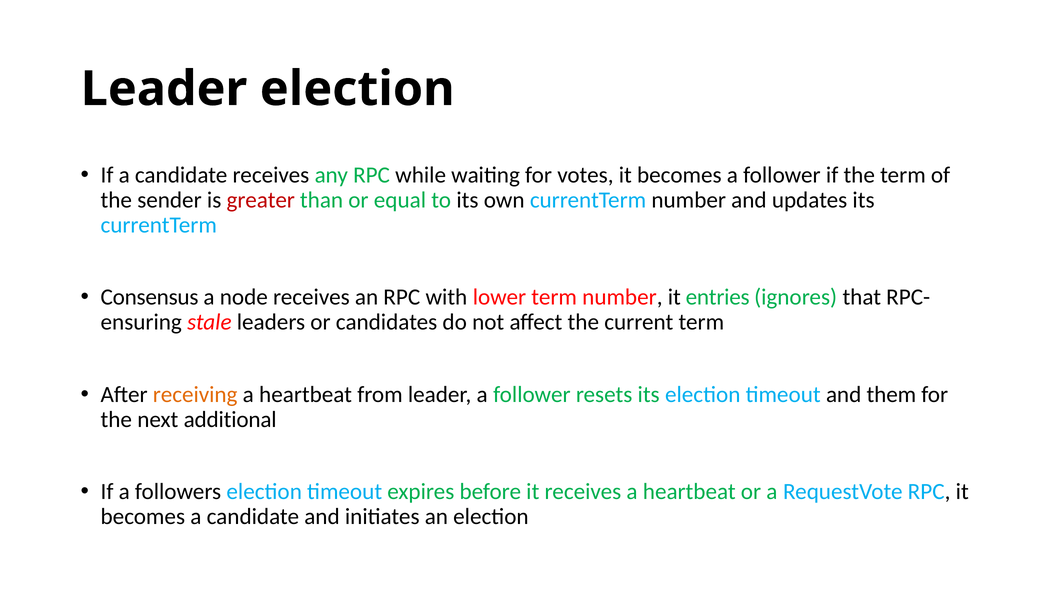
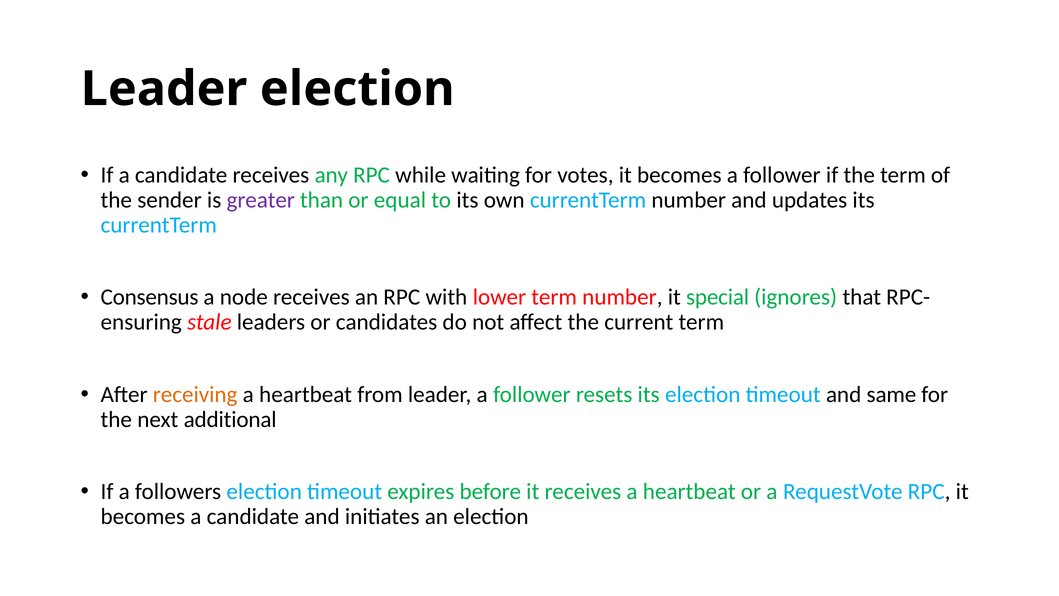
greater colour: red -> purple
entries: entries -> special
them: them -> same
